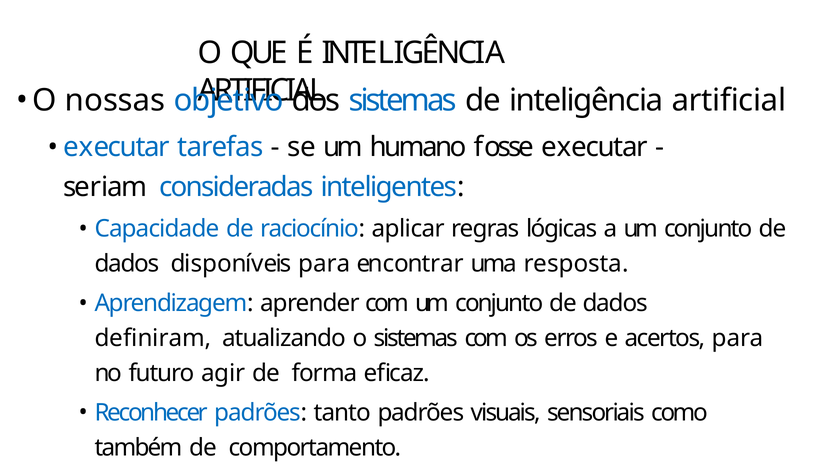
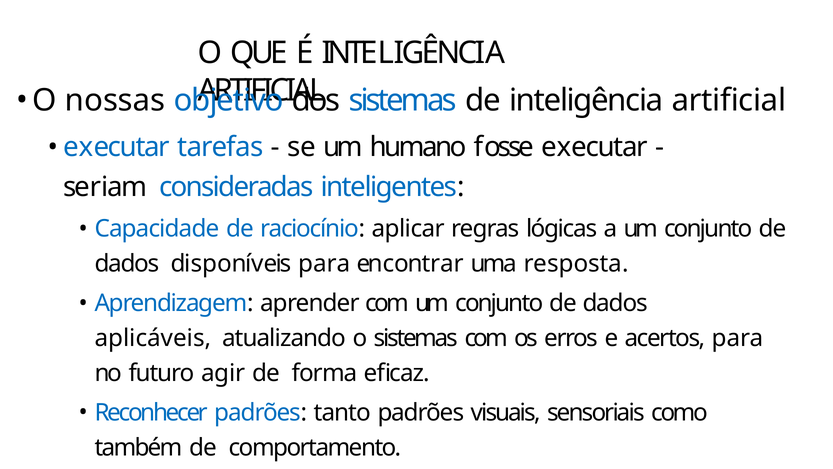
definiram: definiram -> aplicáveis
